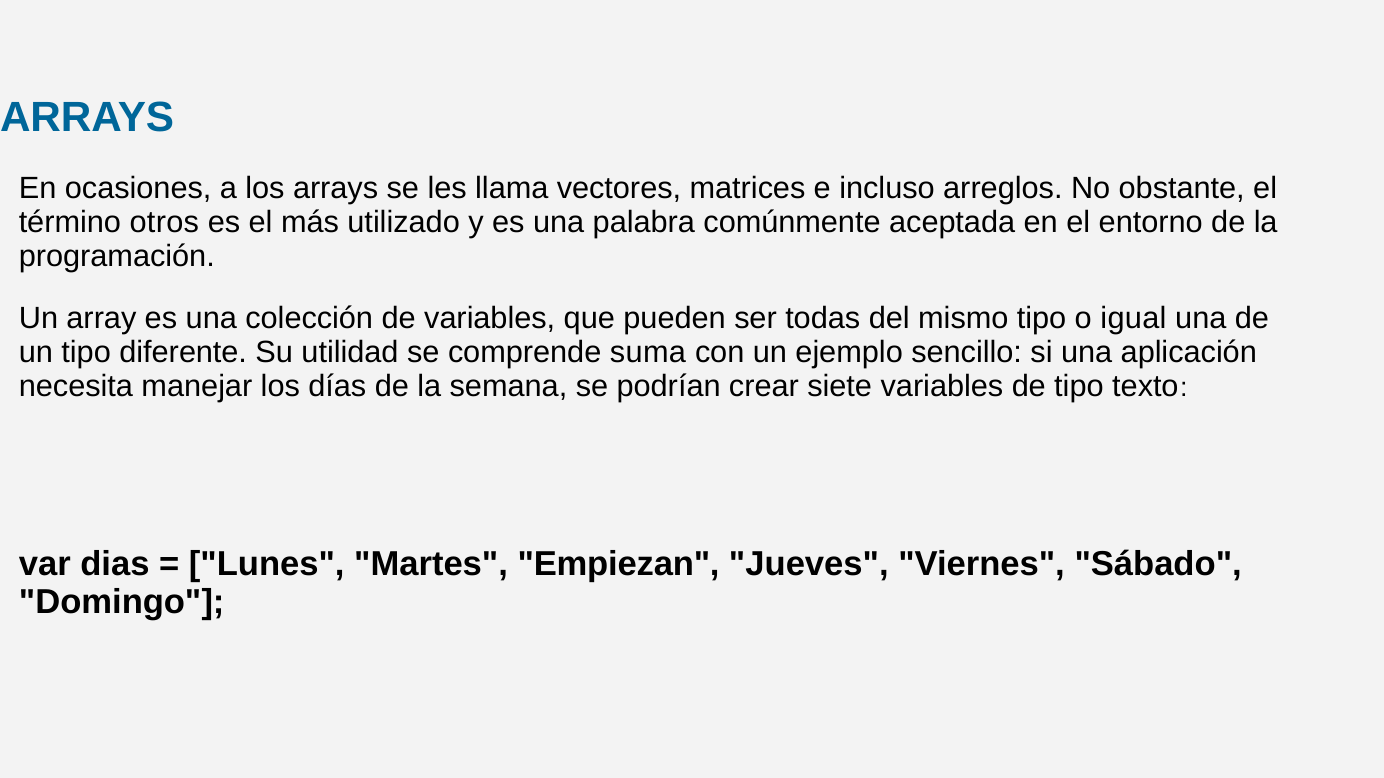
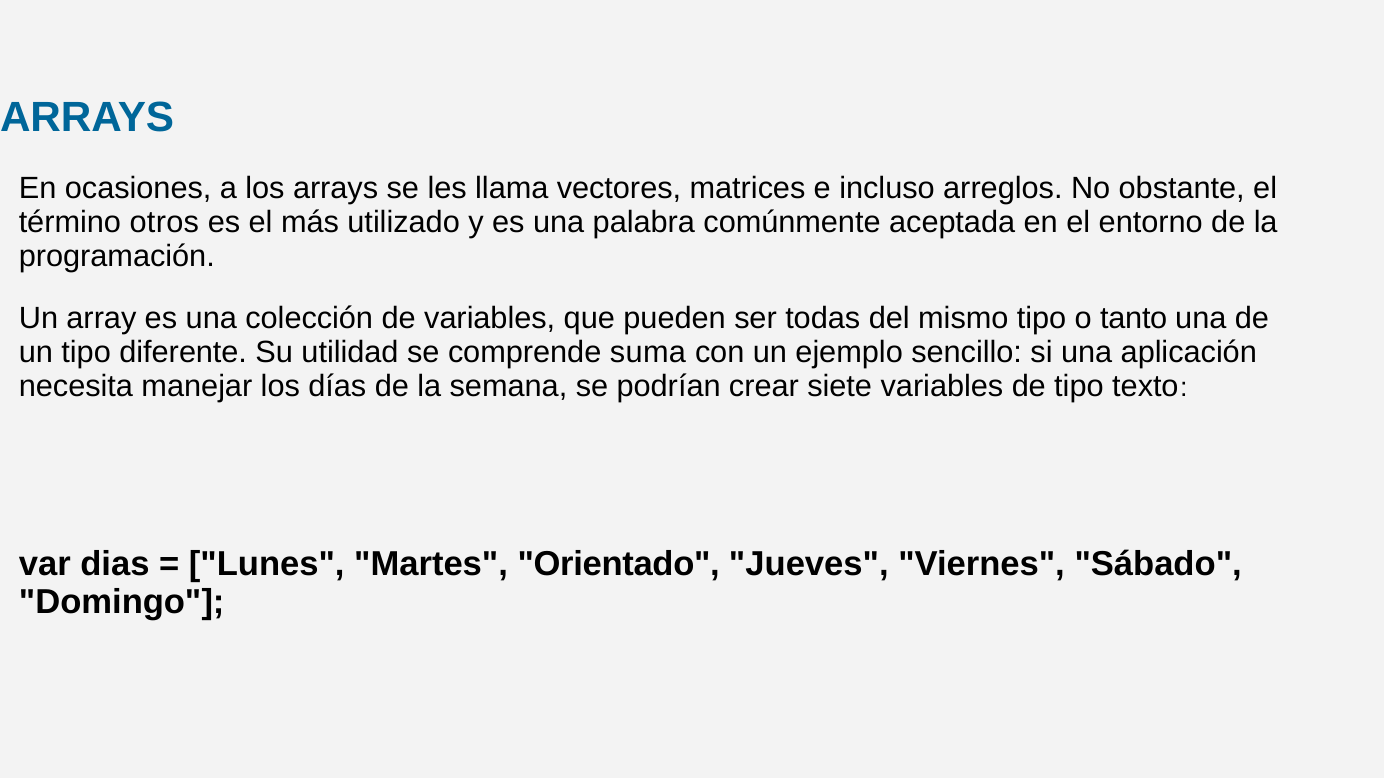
igual: igual -> tanto
Empiezan: Empiezan -> Orientado
